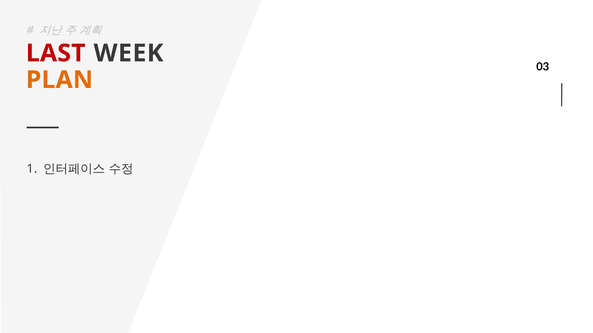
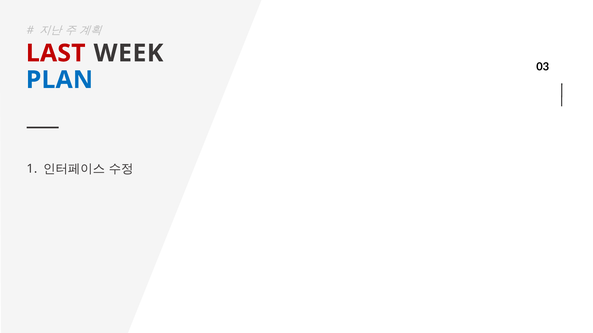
PLAN colour: orange -> blue
